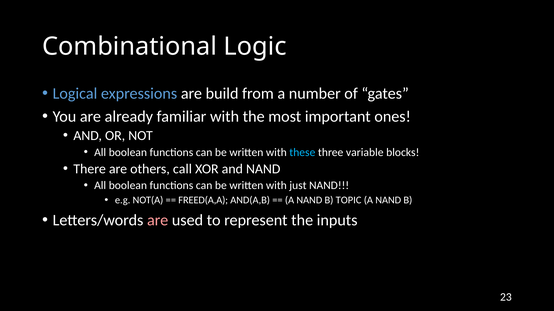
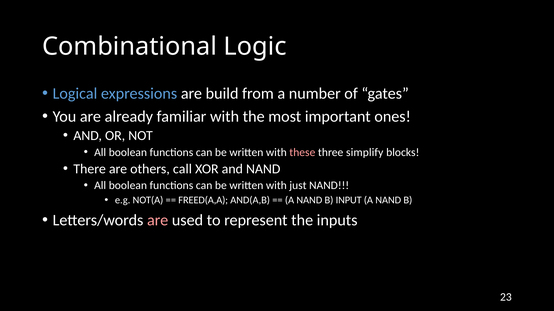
these colour: light blue -> pink
variable: variable -> simplify
TOPIC: TOPIC -> INPUT
